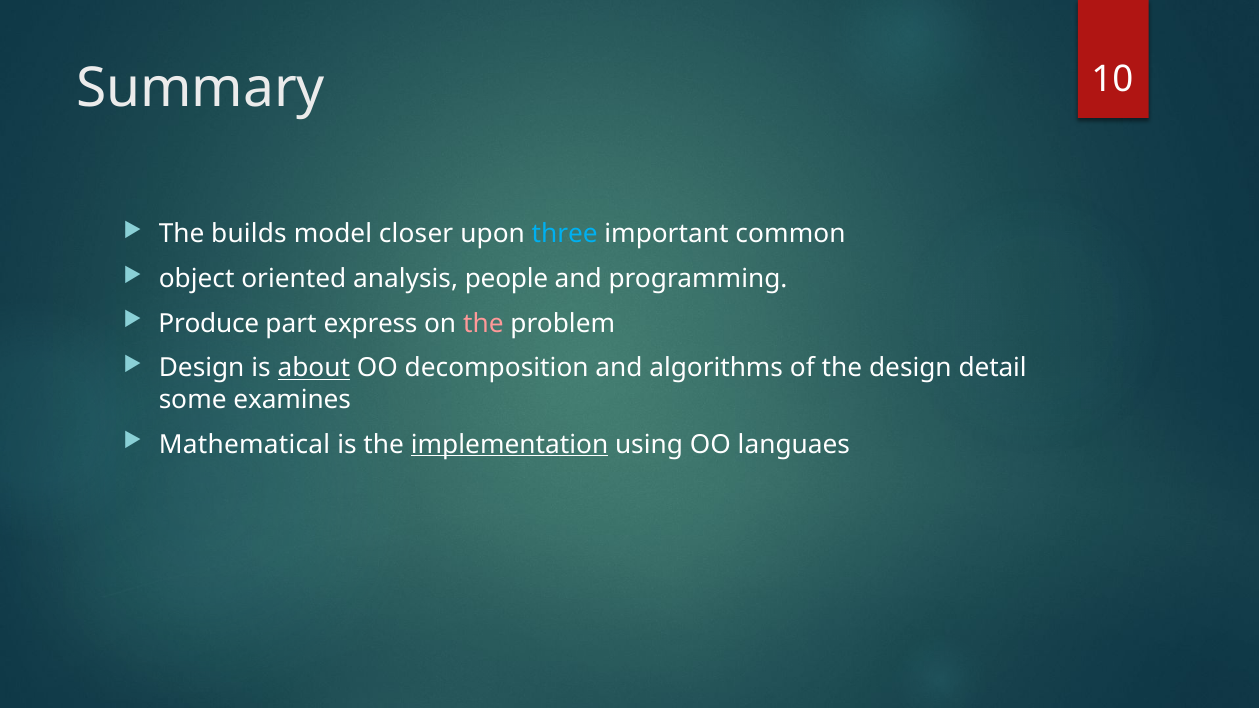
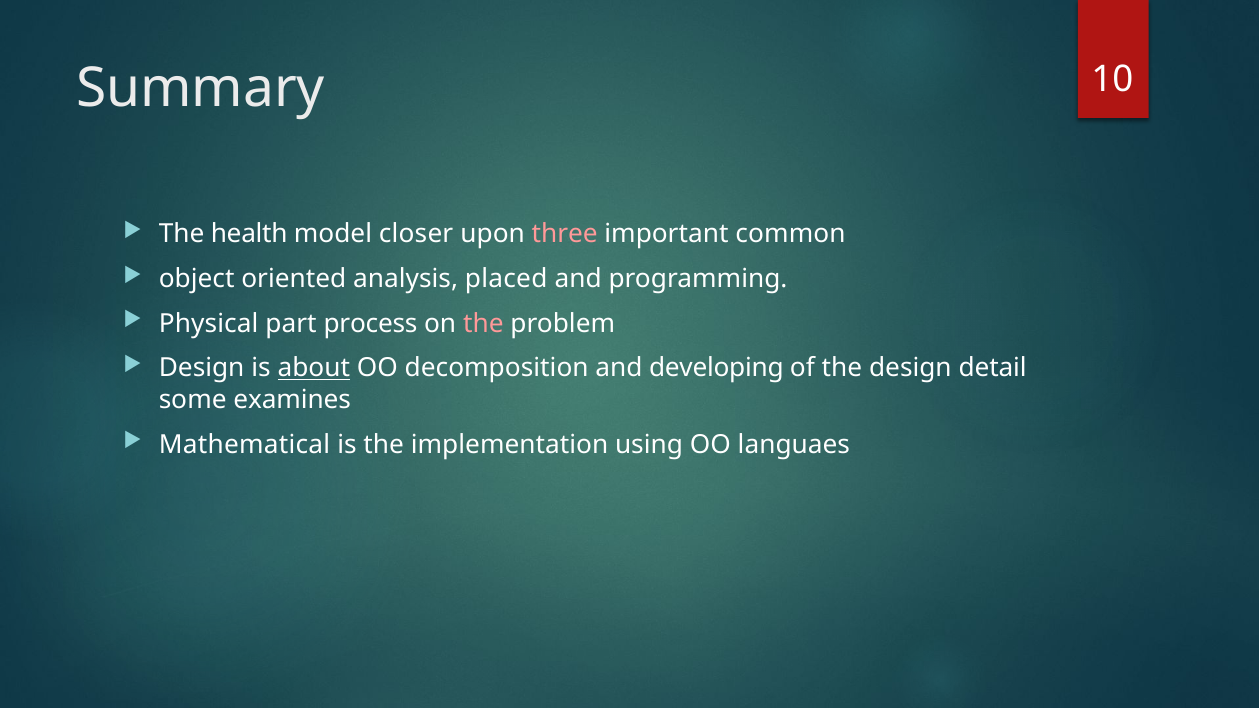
builds: builds -> health
three colour: light blue -> pink
people: people -> placed
Produce: Produce -> Physical
express: express -> process
algorithms: algorithms -> developing
implementation underline: present -> none
